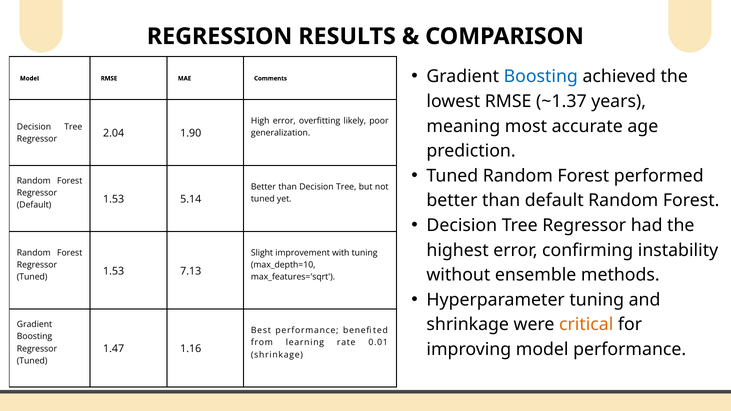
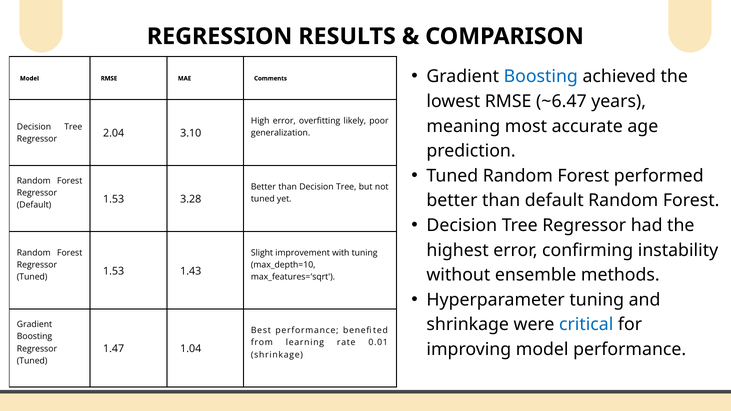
~1.37: ~1.37 -> ~6.47
1.90: 1.90 -> 3.10
5.14: 5.14 -> 3.28
7.13: 7.13 -> 1.43
critical colour: orange -> blue
1.16: 1.16 -> 1.04
